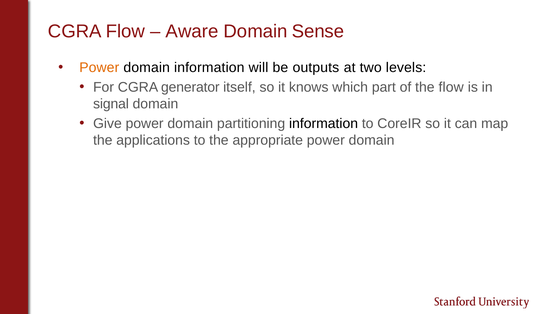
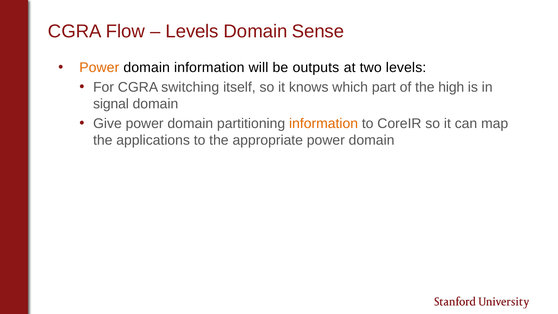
Aware at (192, 31): Aware -> Levels
generator: generator -> switching
the flow: flow -> high
information at (324, 123) colour: black -> orange
